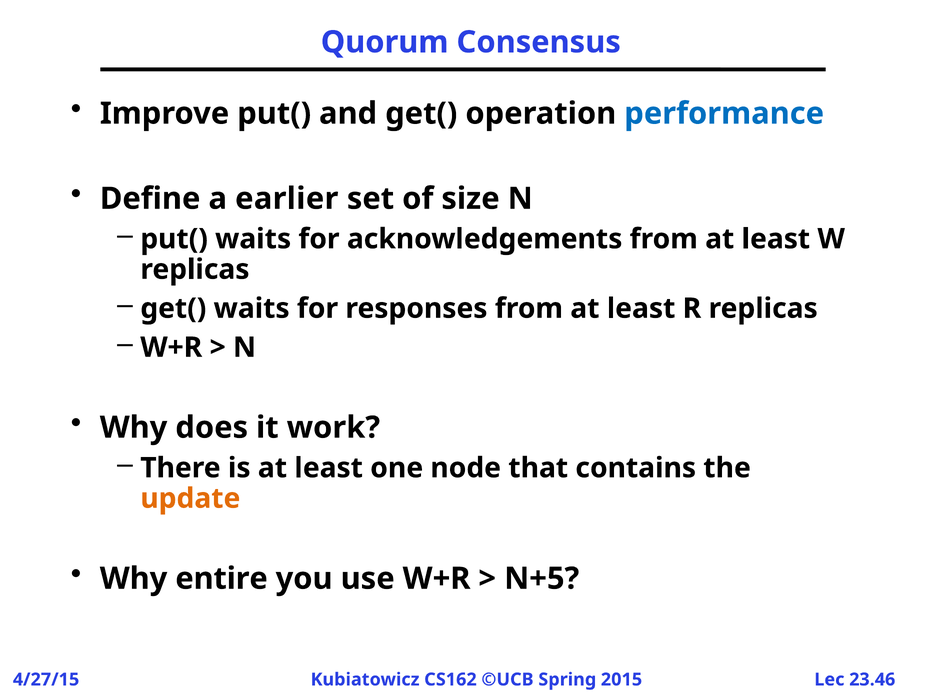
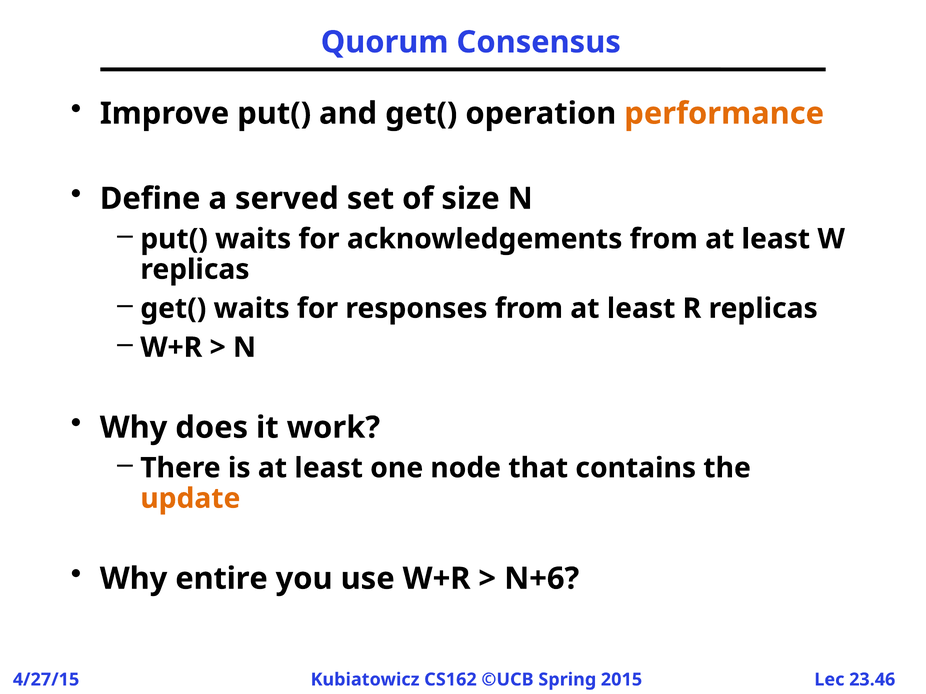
performance colour: blue -> orange
earlier: earlier -> served
N+5: N+5 -> N+6
